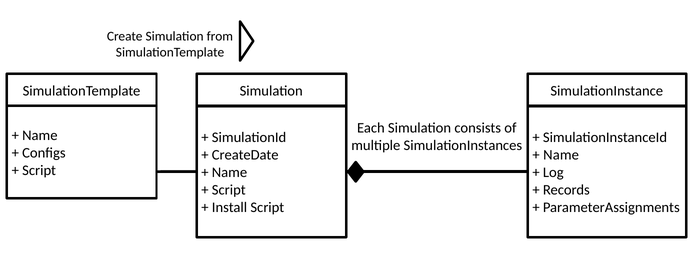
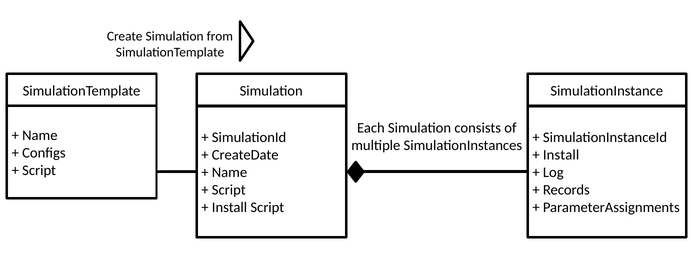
Name at (561, 155): Name -> Install
